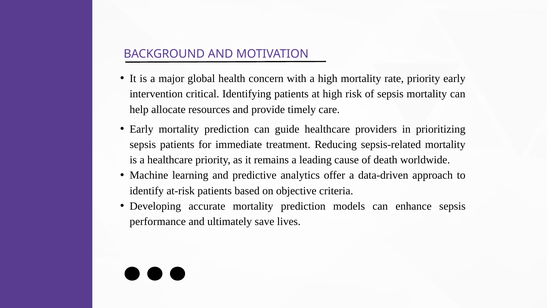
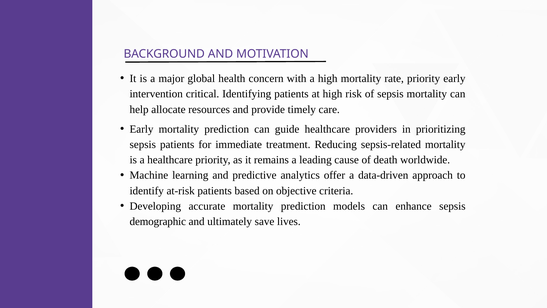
performance: performance -> demographic
